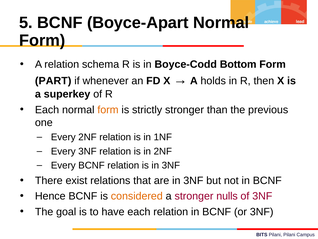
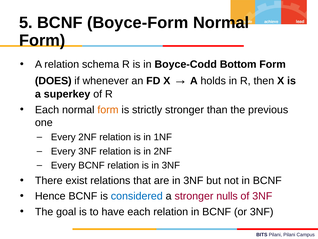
Boyce-Apart: Boyce-Apart -> Boyce-Form
PART: PART -> DOES
considered colour: orange -> blue
